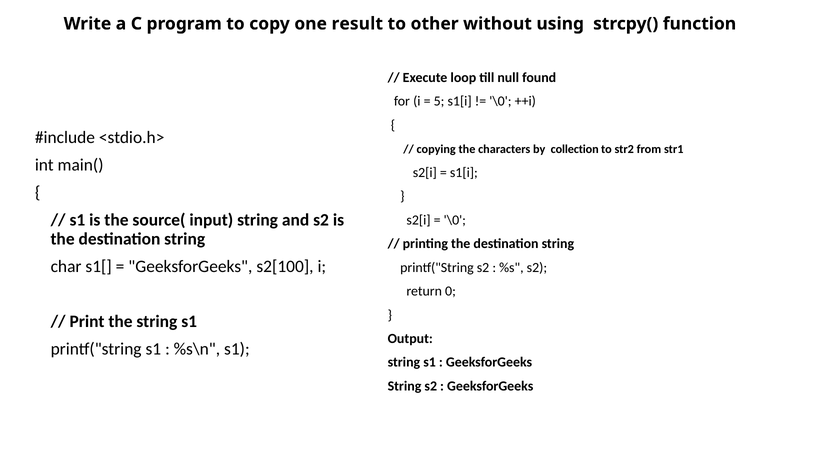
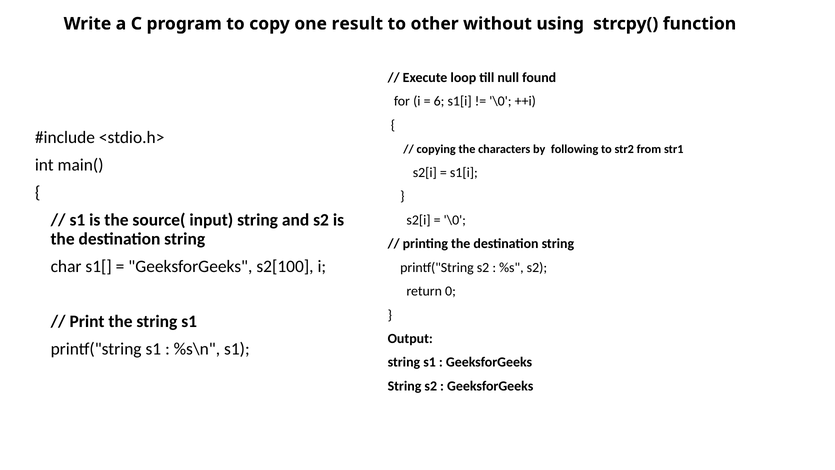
5: 5 -> 6
collection: collection -> following
